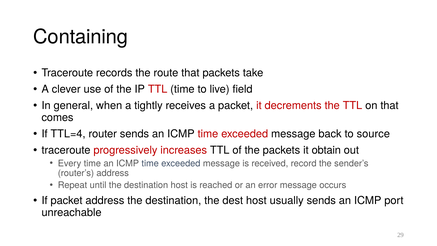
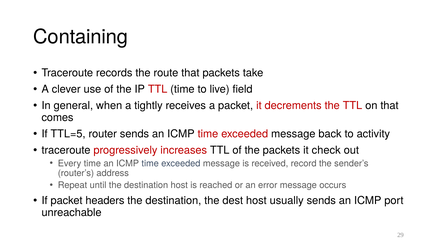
TTL=4: TTL=4 -> TTL=5
source: source -> activity
obtain: obtain -> check
packet address: address -> headers
